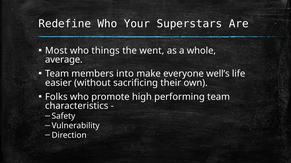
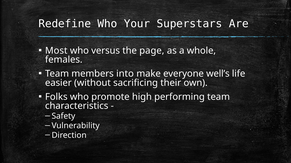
things: things -> versus
went: went -> page
average: average -> females
